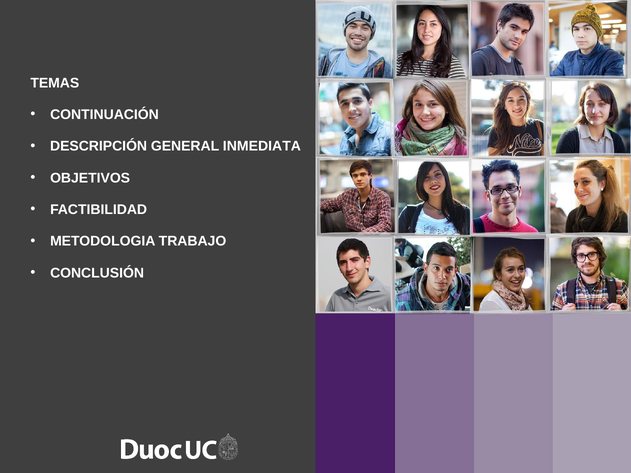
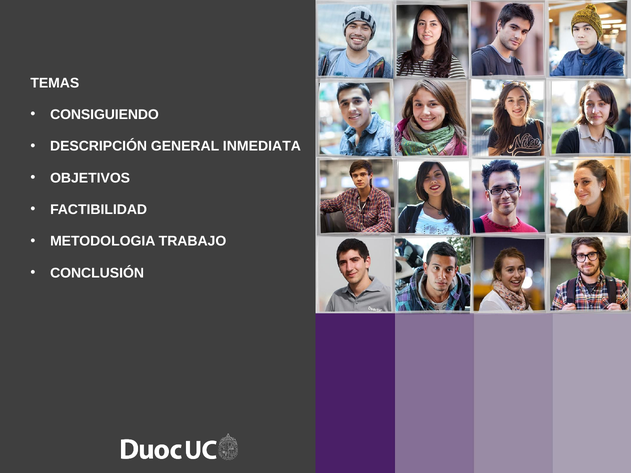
CONTINUACIÓN: CONTINUACIÓN -> CONSIGUIENDO
